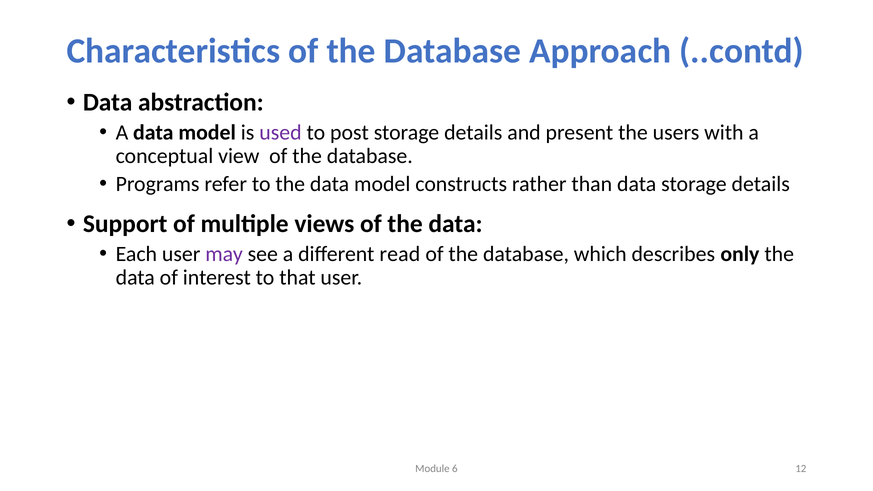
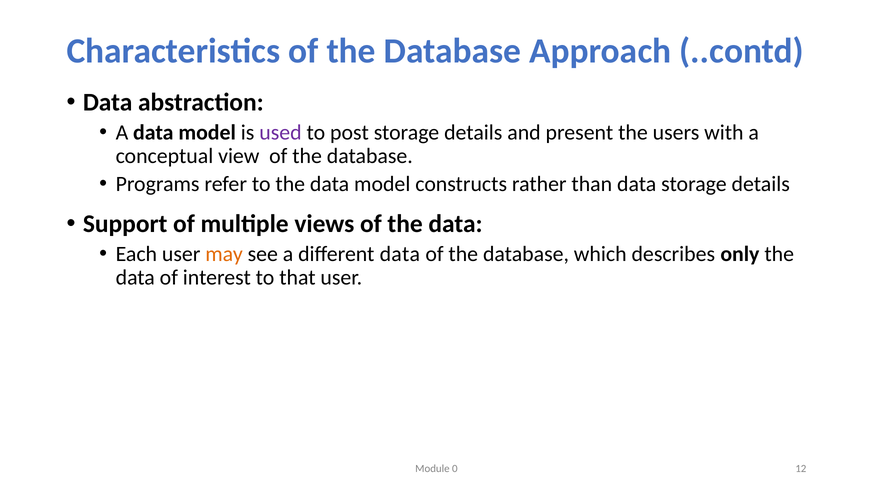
may colour: purple -> orange
different read: read -> data
6: 6 -> 0
